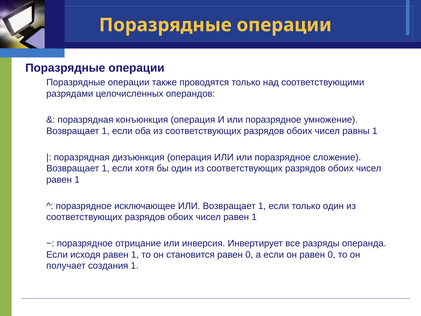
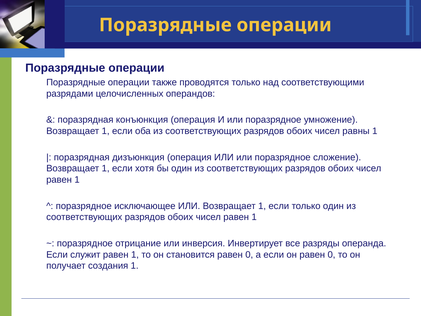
исходя: исходя -> служит
